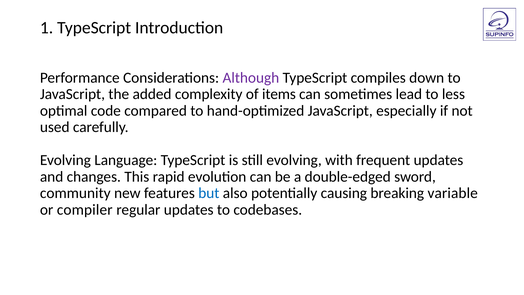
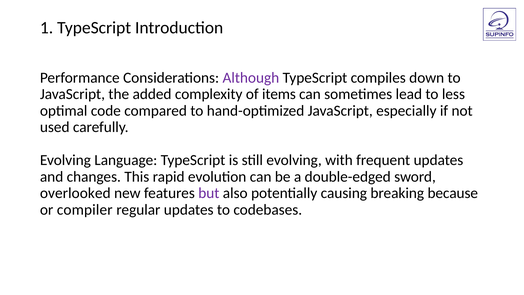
community: community -> overlooked
but colour: blue -> purple
variable: variable -> because
